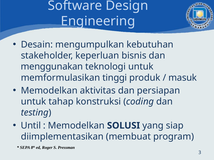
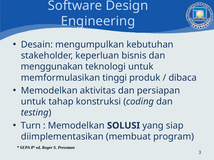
masuk: masuk -> dibaca
Until: Until -> Turn
